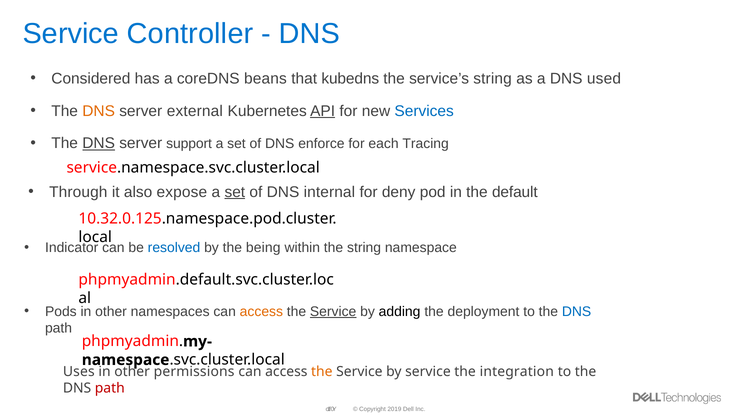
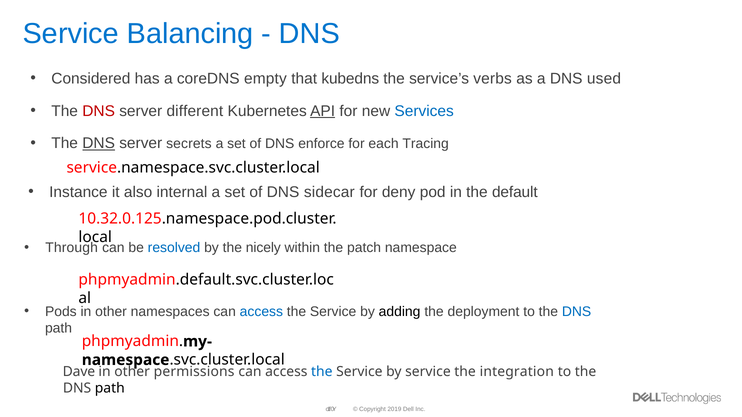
Controller: Controller -> Balancing
beans: beans -> empty
service’s string: string -> verbs
DNS at (99, 111) colour: orange -> red
external: external -> different
support: support -> secrets
Through: Through -> Instance
expose: expose -> internal
set at (235, 192) underline: present -> none
internal: internal -> sidecar
Indicator: Indicator -> Through
being: being -> nicely
the string: string -> patch
access at (261, 312) colour: orange -> blue
Service at (333, 312) underline: present -> none
Uses: Uses -> Dave
the at (322, 372) colour: orange -> blue
path at (110, 389) colour: red -> black
